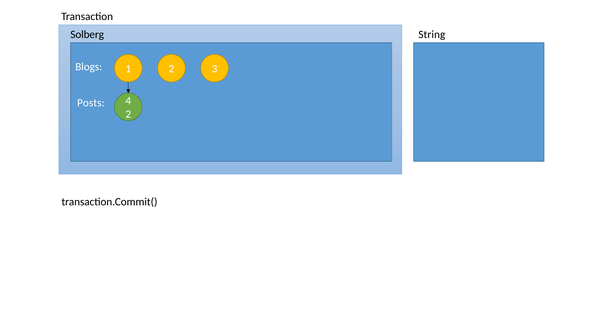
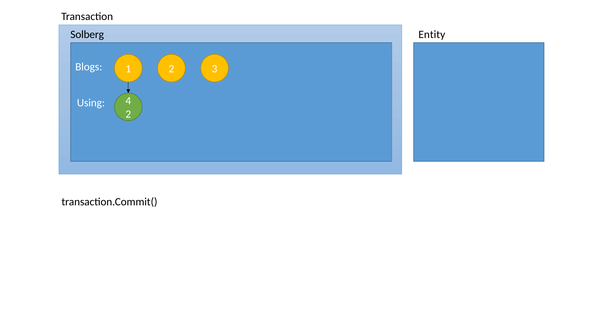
String: String -> Entity
Posts: Posts -> Using
